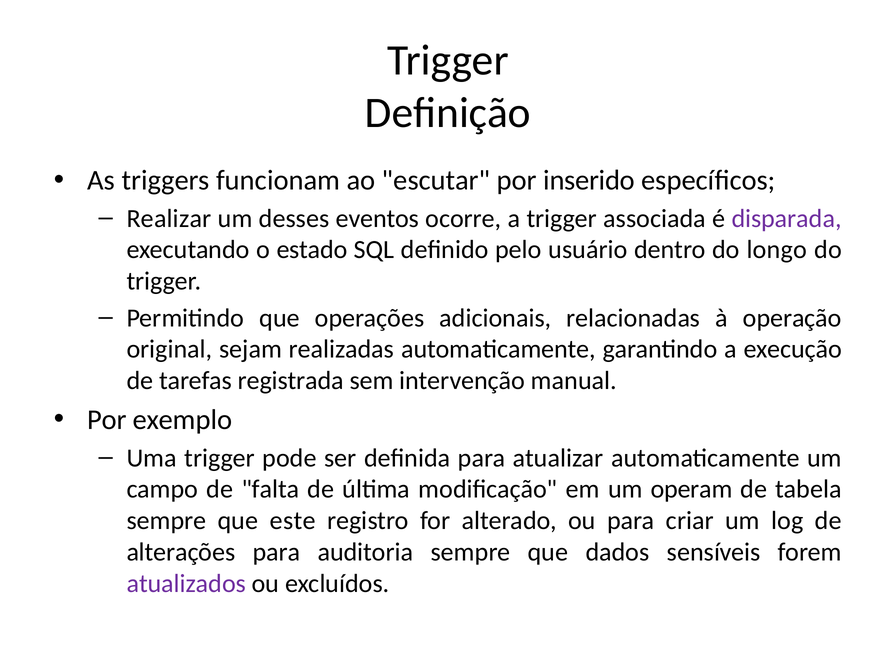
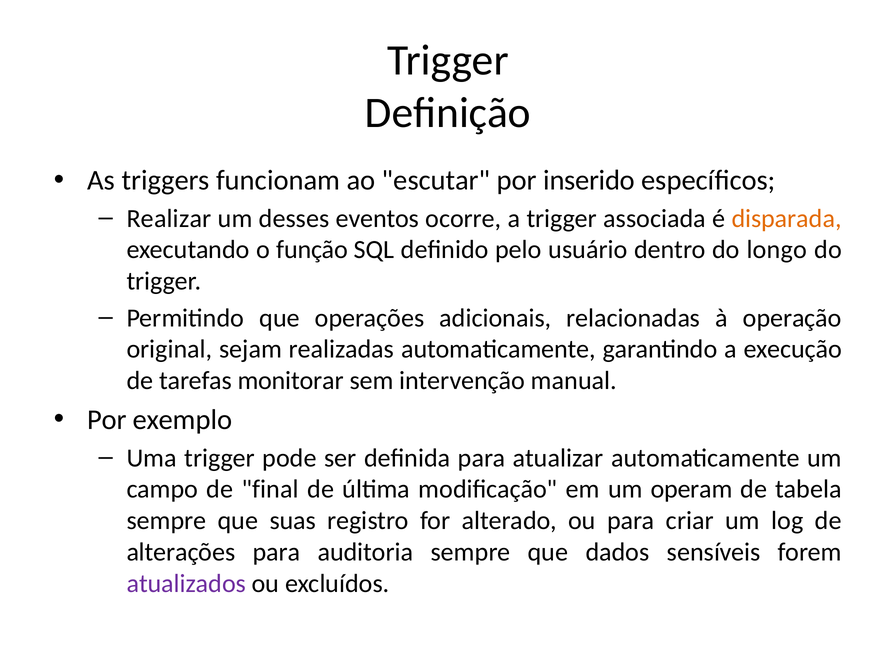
disparada colour: purple -> orange
estado: estado -> função
registrada: registrada -> monitorar
falta: falta -> final
este: este -> suas
